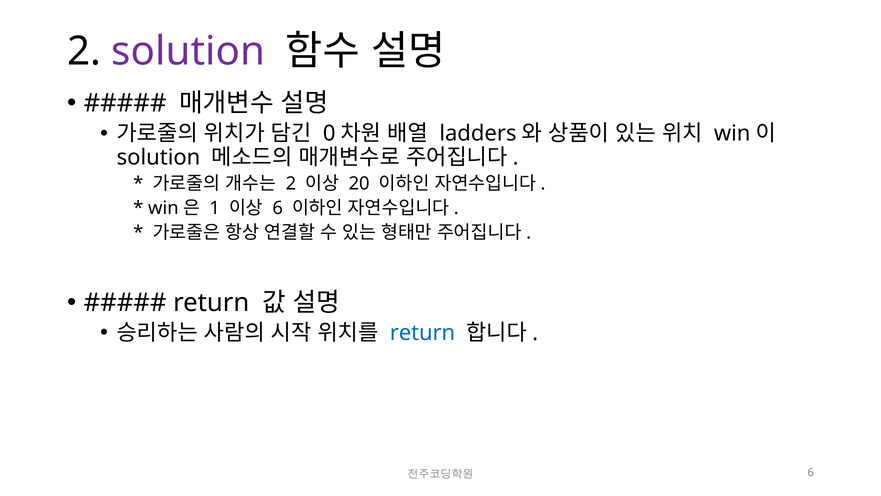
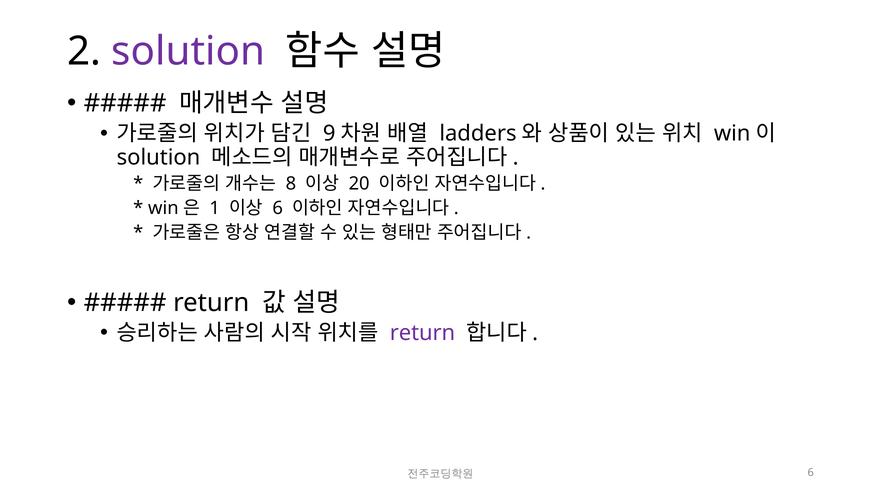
0: 0 -> 9
2 at (291, 184): 2 -> 8
return at (422, 333) colour: blue -> purple
